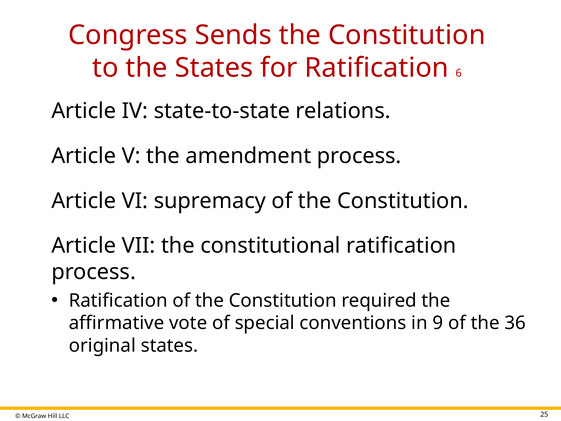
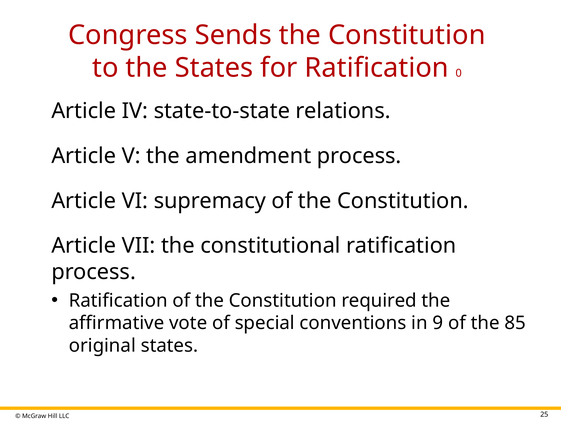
6: 6 -> 0
36: 36 -> 85
